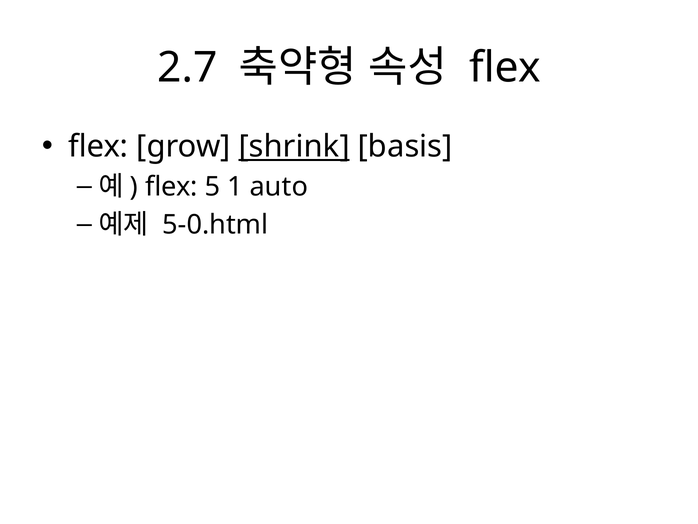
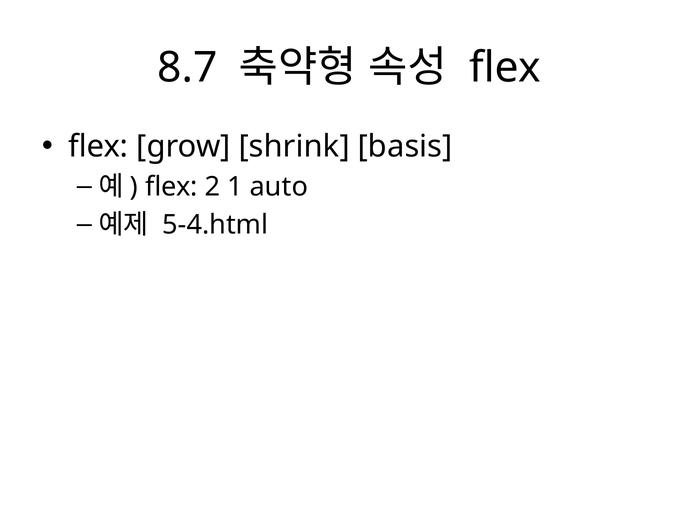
2.7: 2.7 -> 8.7
shrink underline: present -> none
5: 5 -> 2
5-0.html: 5-0.html -> 5-4.html
